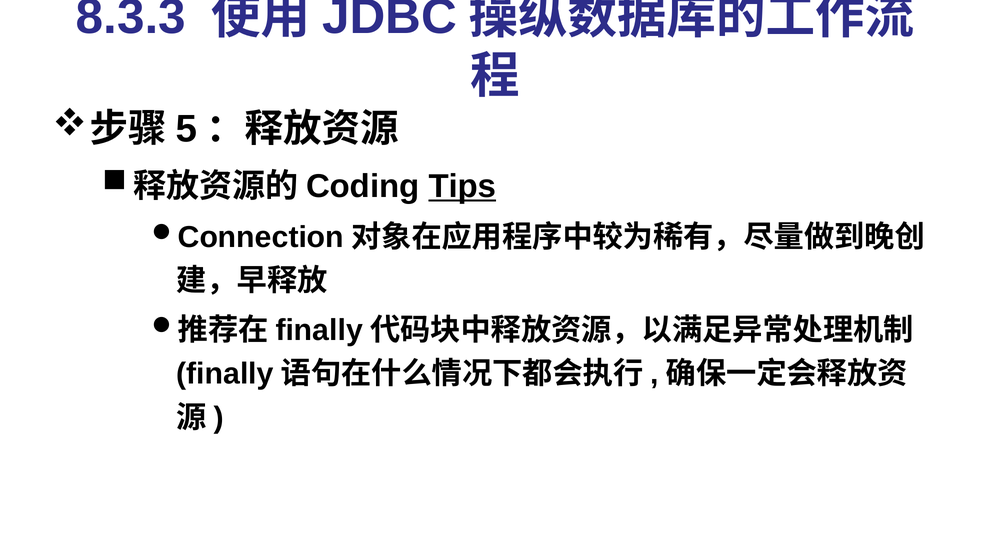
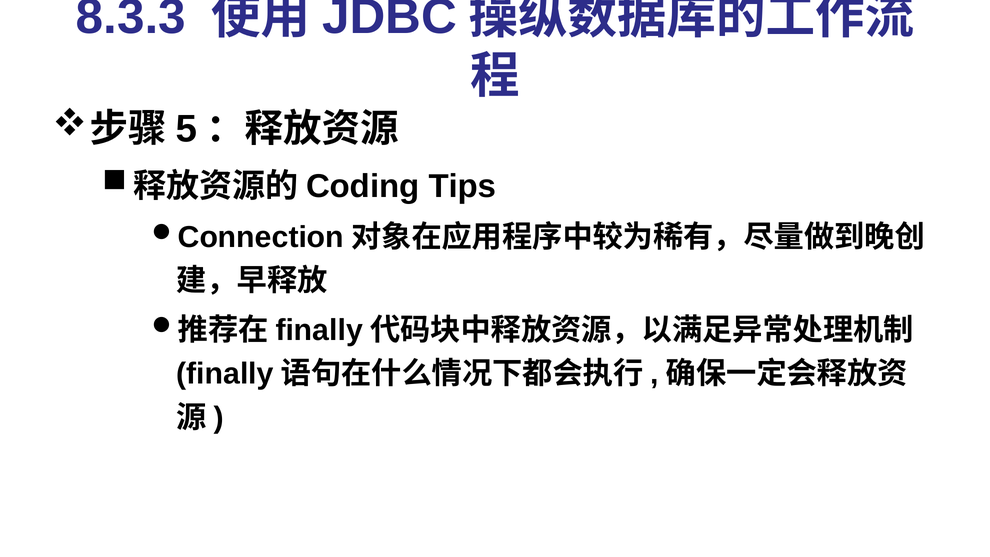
Tips underline: present -> none
